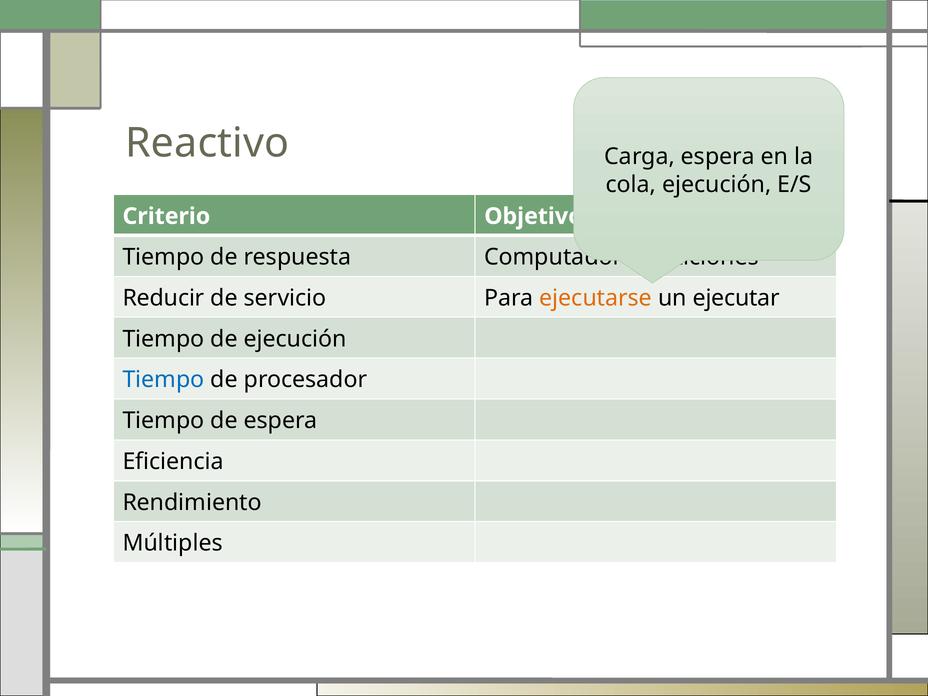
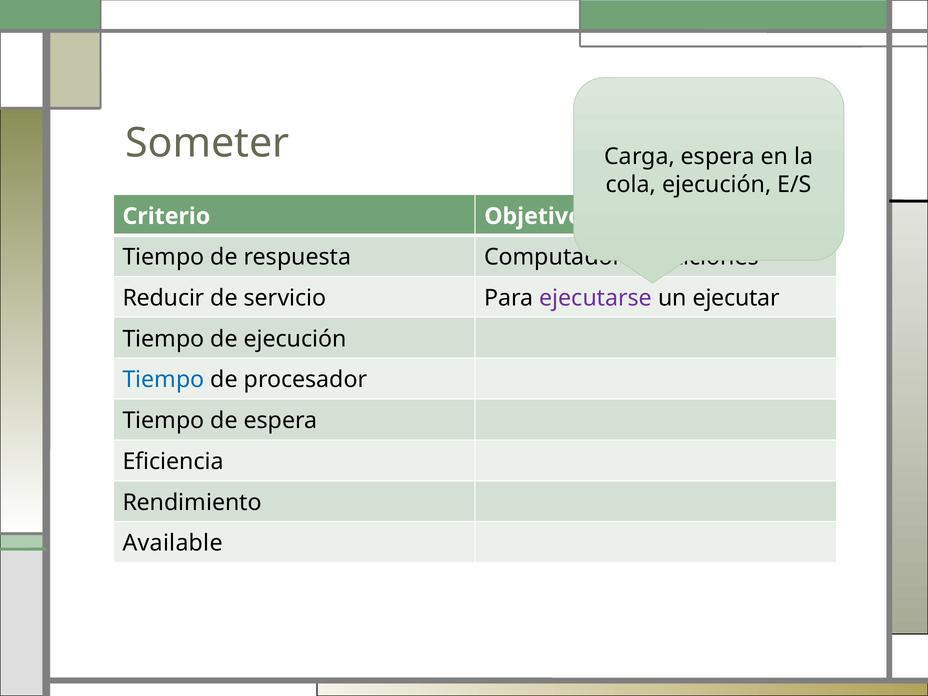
Reactivo: Reactivo -> Someter
ejecutarse colour: orange -> purple
Múltiples: Múltiples -> Available
